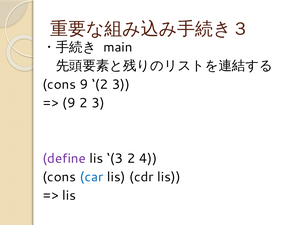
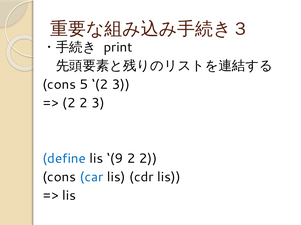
main: main -> print
cons 9: 9 -> 5
9 at (69, 103): 9 -> 2
define colour: purple -> blue
lis 3: 3 -> 9
4 at (148, 159): 4 -> 2
